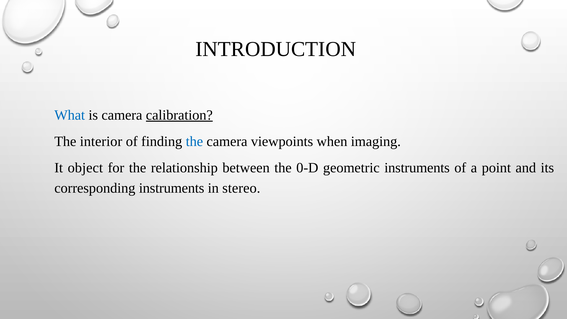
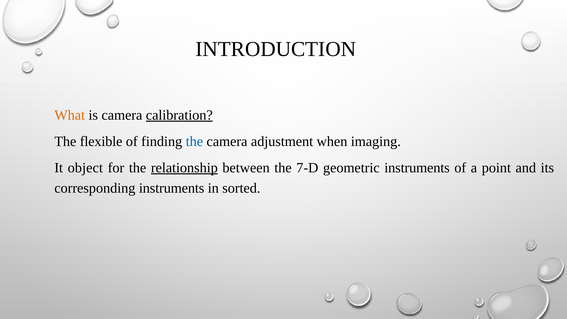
What colour: blue -> orange
interior: interior -> flexible
viewpoints: viewpoints -> adjustment
relationship underline: none -> present
0-D: 0-D -> 7-D
stereo: stereo -> sorted
